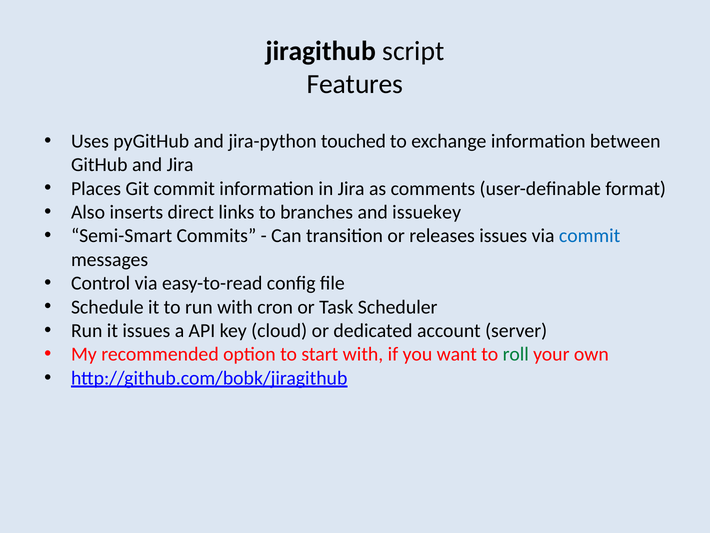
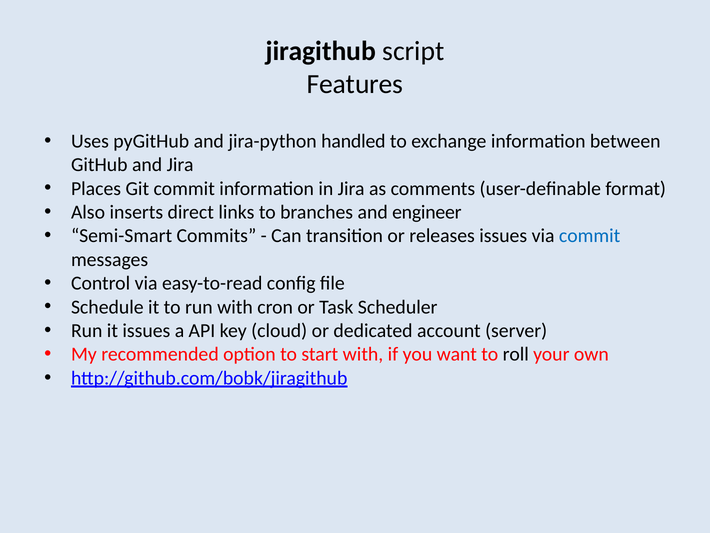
touched: touched -> handled
issuekey: issuekey -> engineer
roll colour: green -> black
